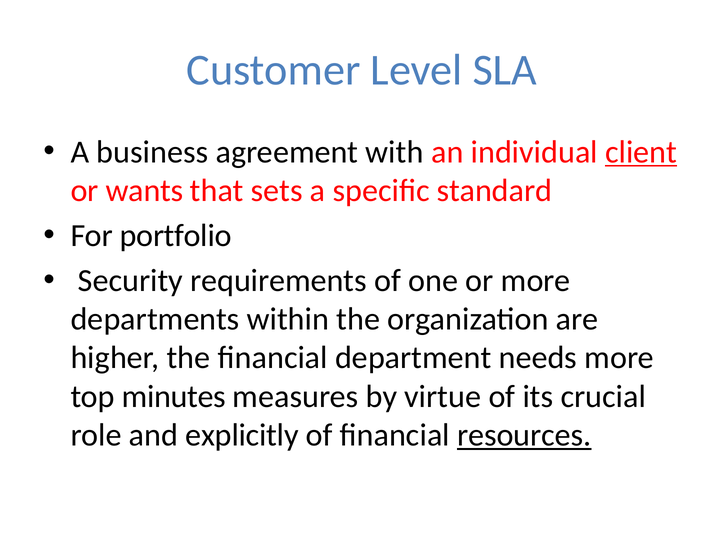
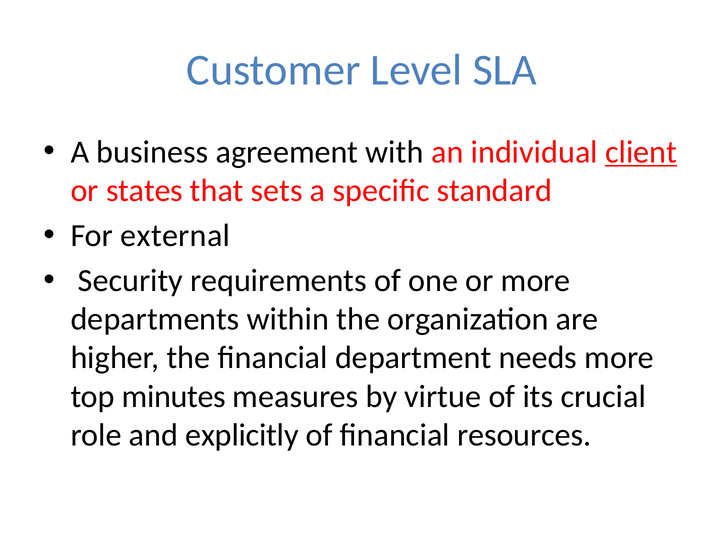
wants: wants -> states
portfolio: portfolio -> external
resources underline: present -> none
